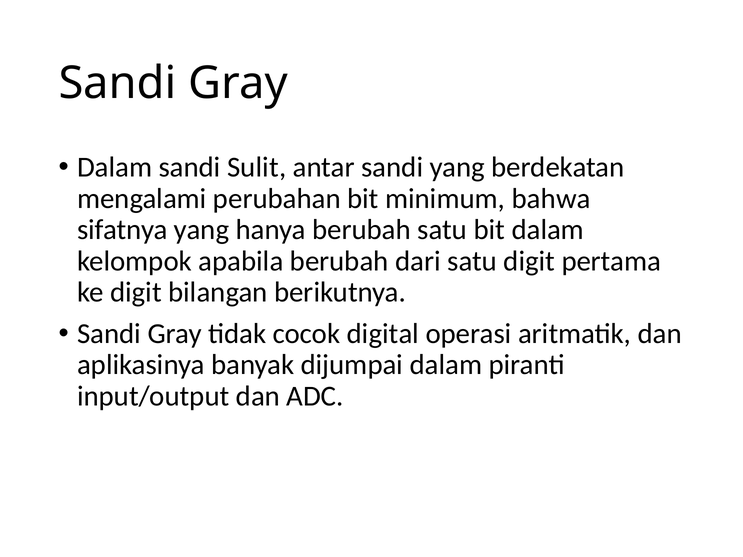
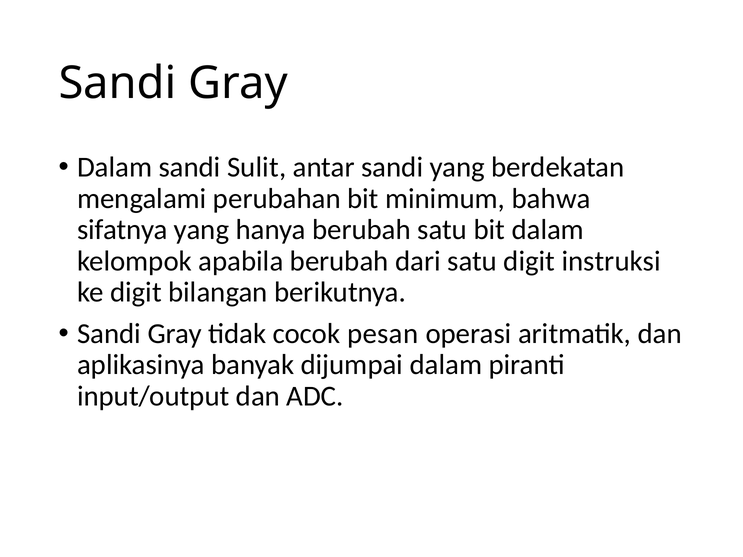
pertama: pertama -> instruksi
digital: digital -> pesan
